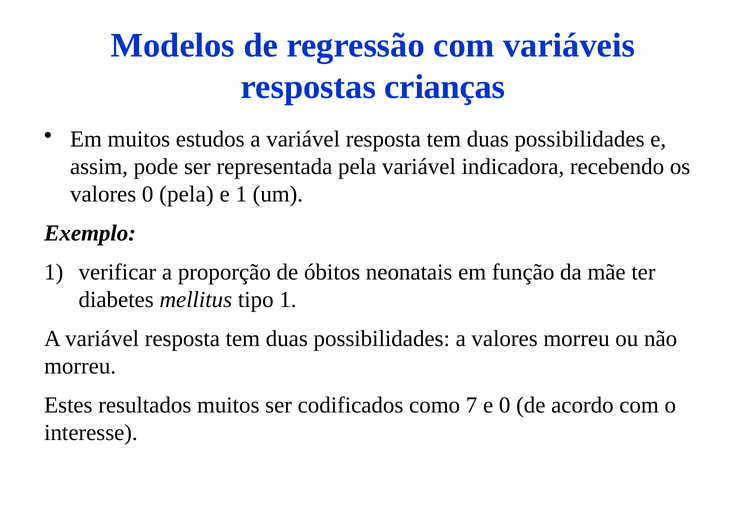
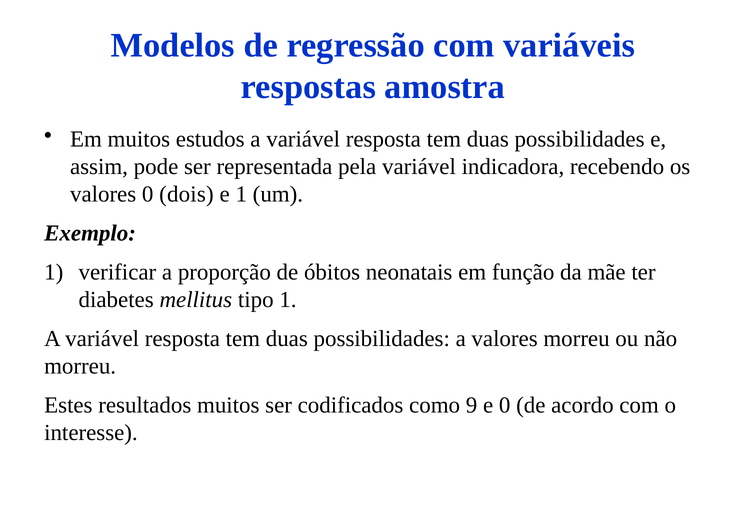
crianças: crianças -> amostra
0 pela: pela -> dois
7: 7 -> 9
